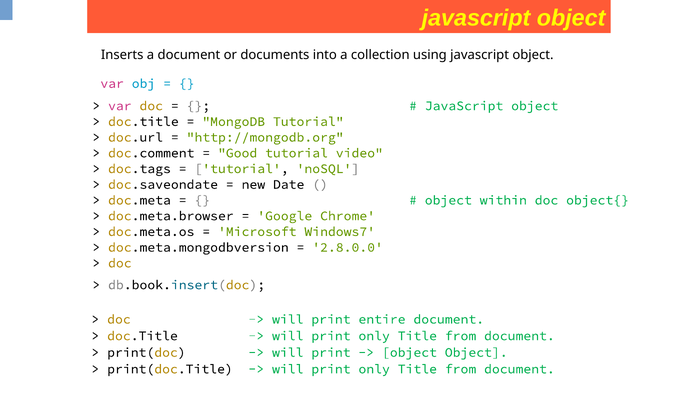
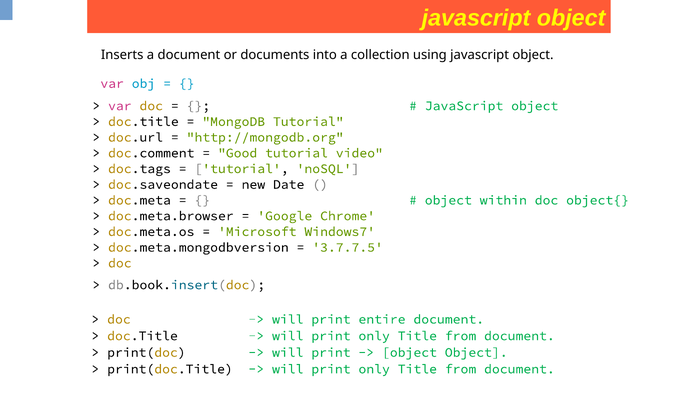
2.8.0.0: 2.8.0.0 -> 3.7.7.5
